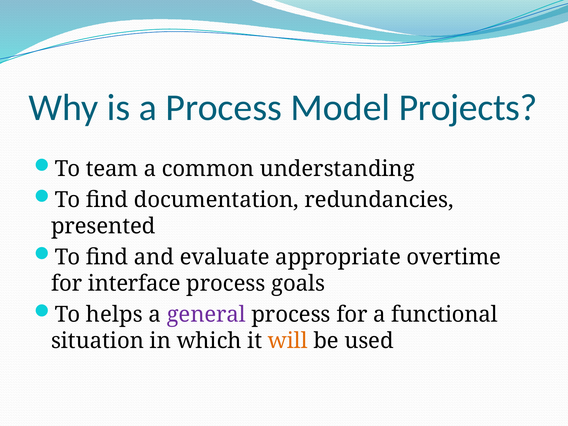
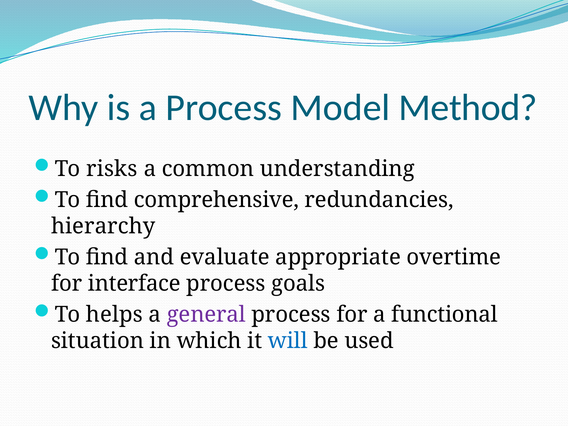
Projects: Projects -> Method
team: team -> risks
documentation: documentation -> comprehensive
presented: presented -> hierarchy
will colour: orange -> blue
